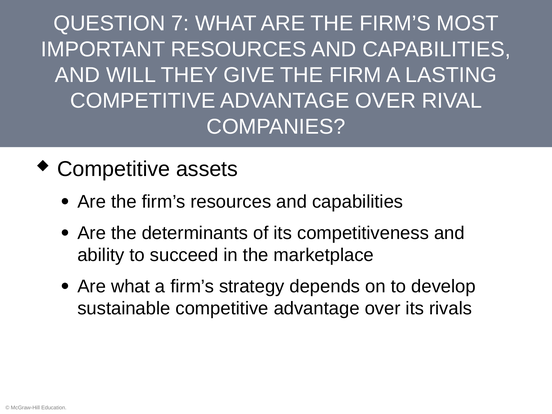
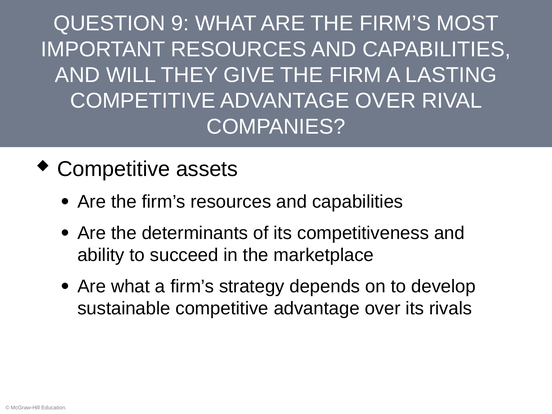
7: 7 -> 9
